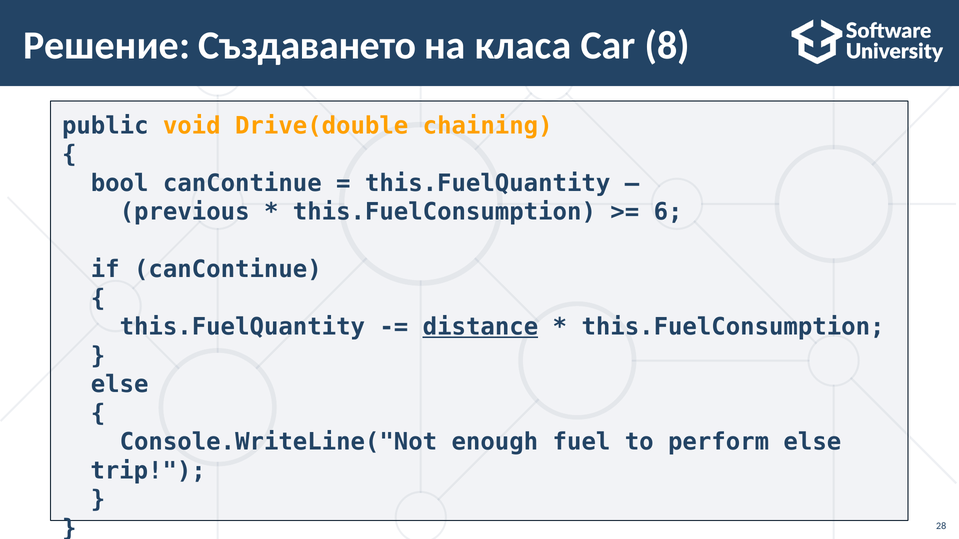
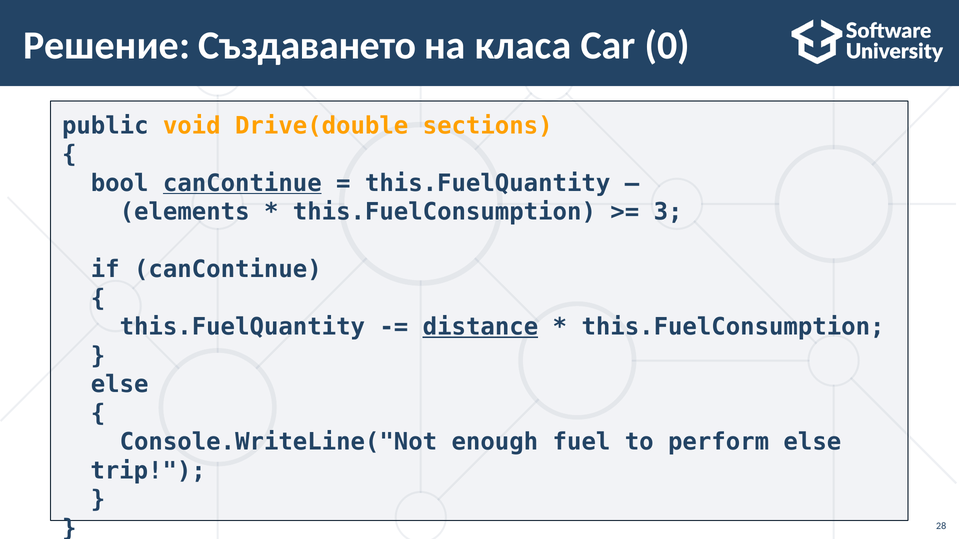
8: 8 -> 0
chaining: chaining -> sections
canContinue at (242, 183) underline: none -> present
previous: previous -> elements
6: 6 -> 3
